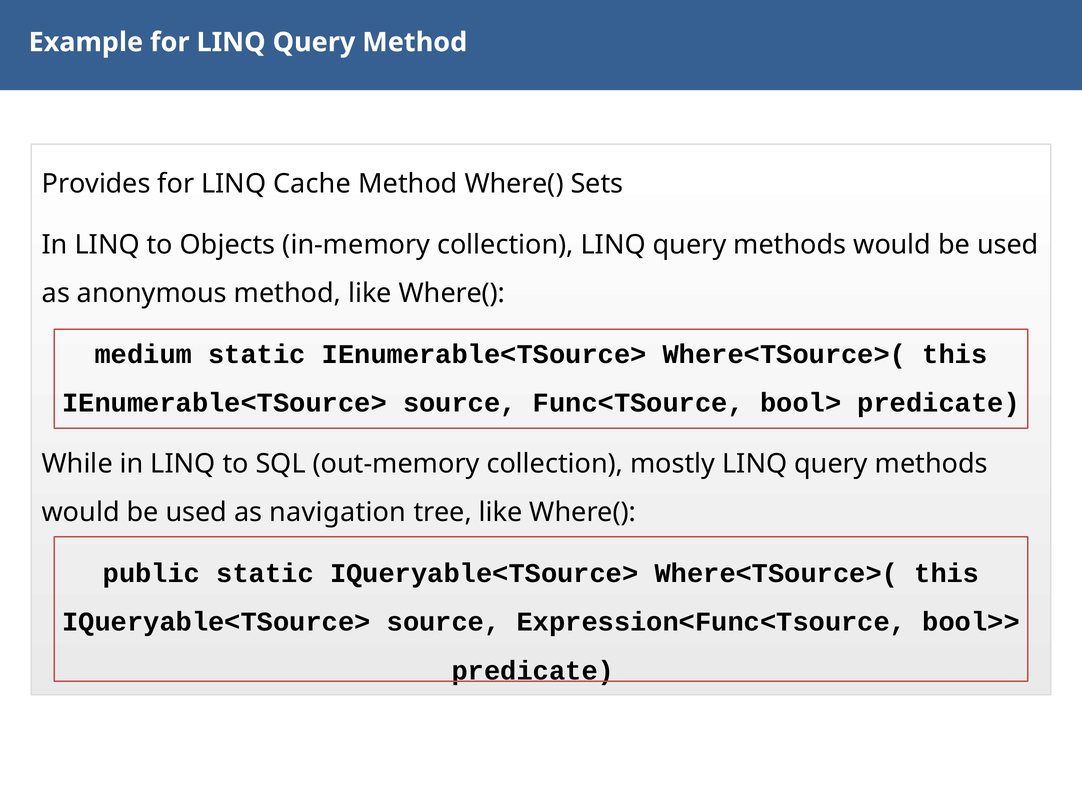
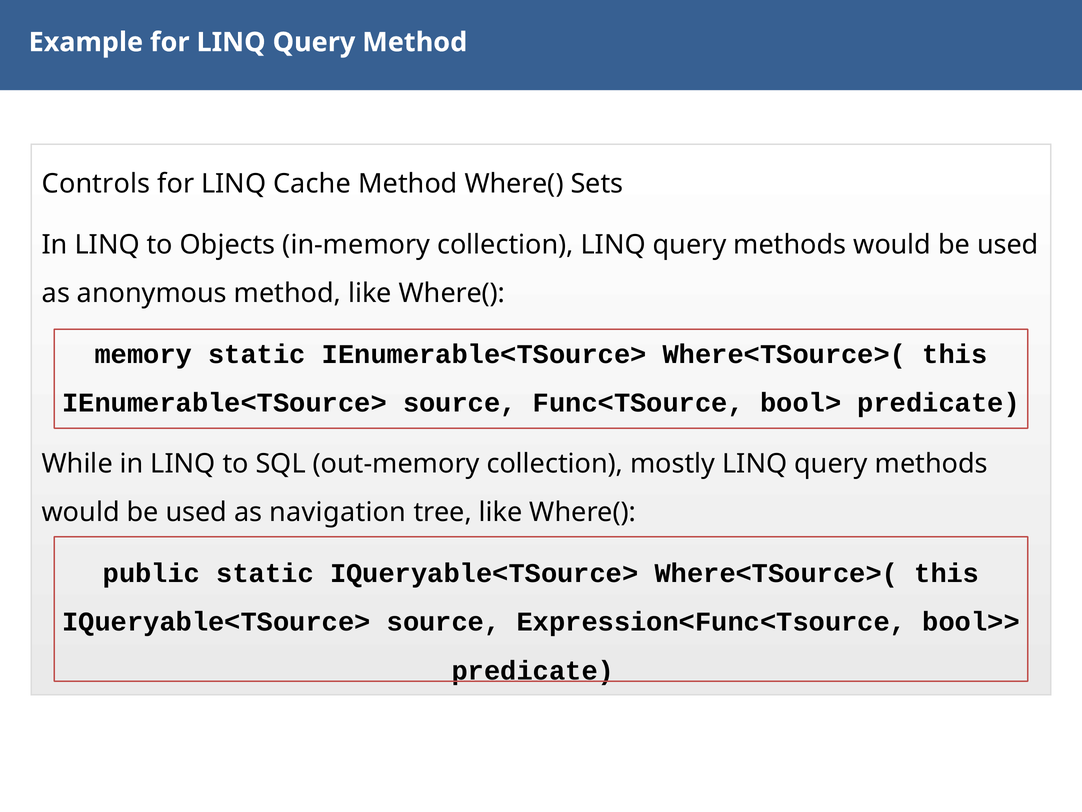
Provides: Provides -> Controls
medium: medium -> memory
